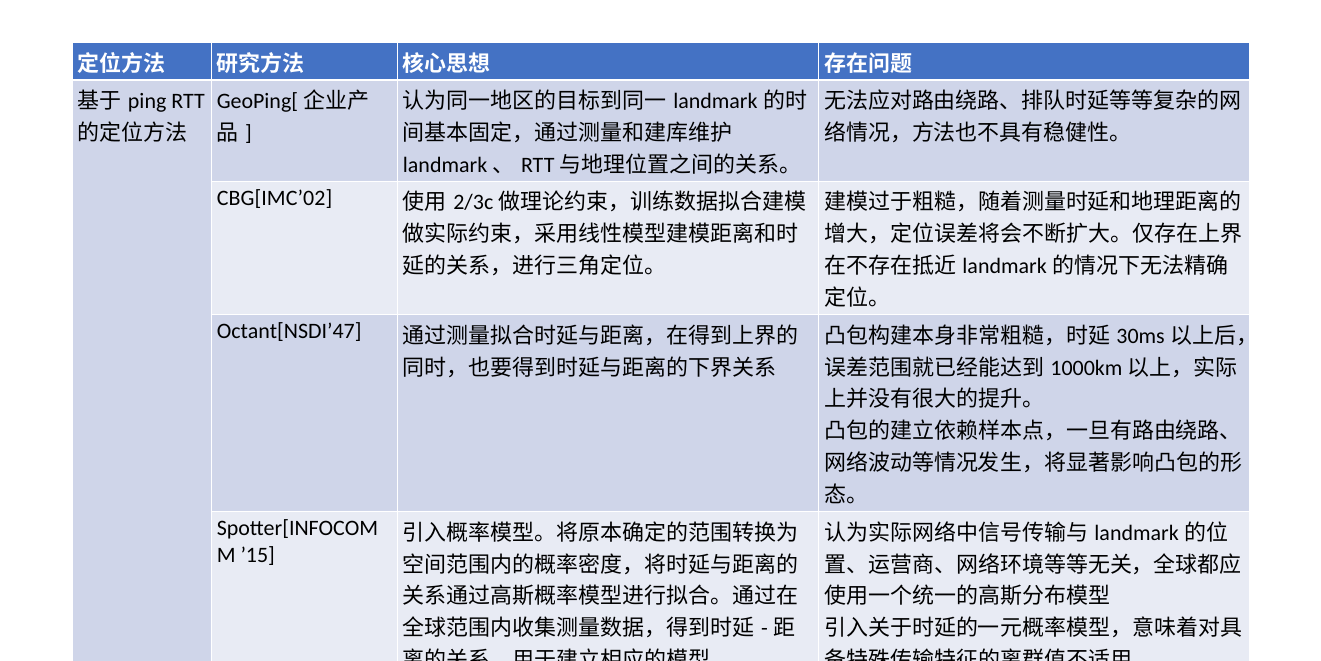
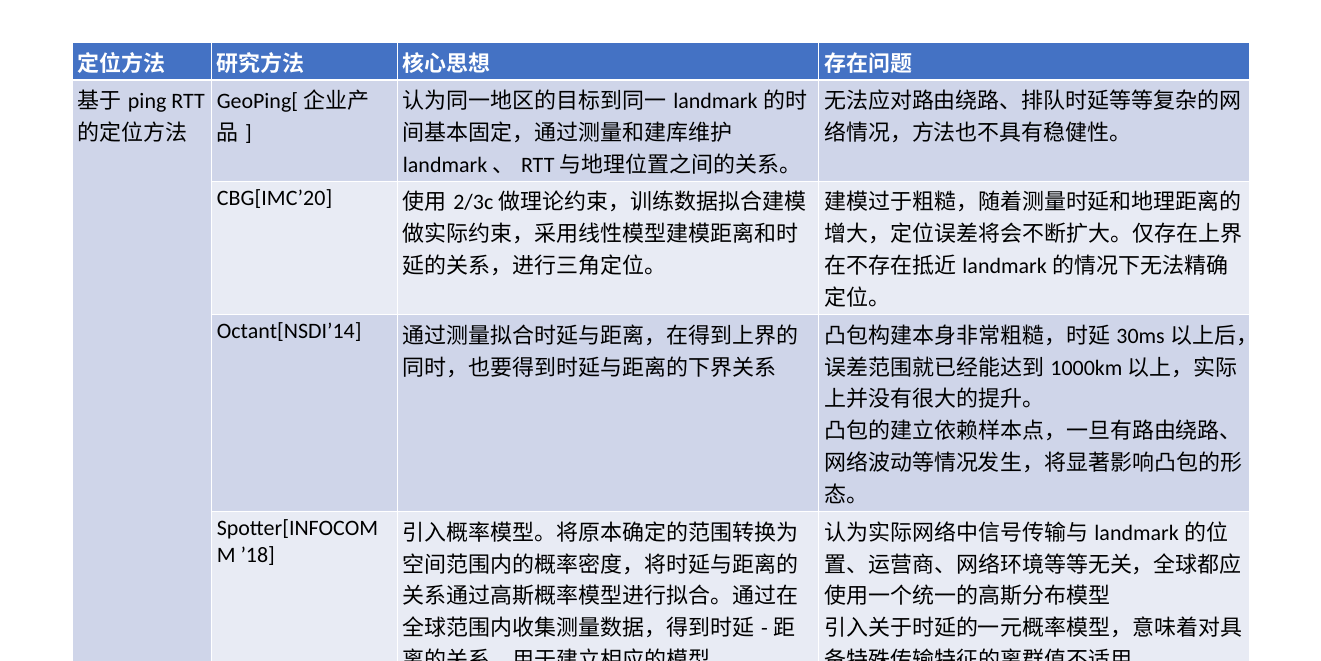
CBG[IMC’02: CBG[IMC’02 -> CBG[IMC’20
Octant[NSDI’47: Octant[NSDI’47 -> Octant[NSDI’14
’15: ’15 -> ’18
